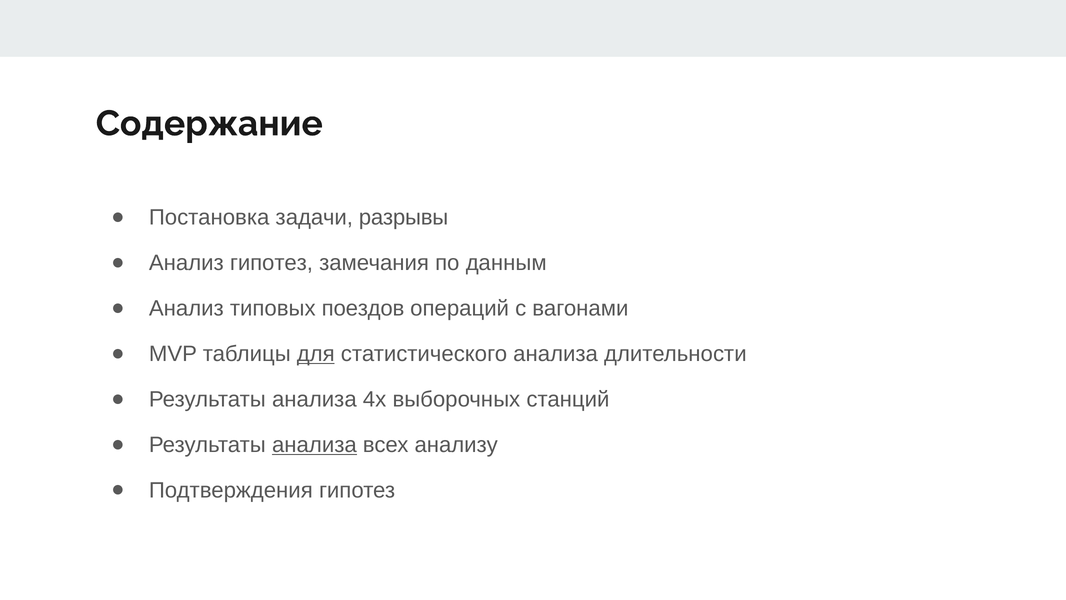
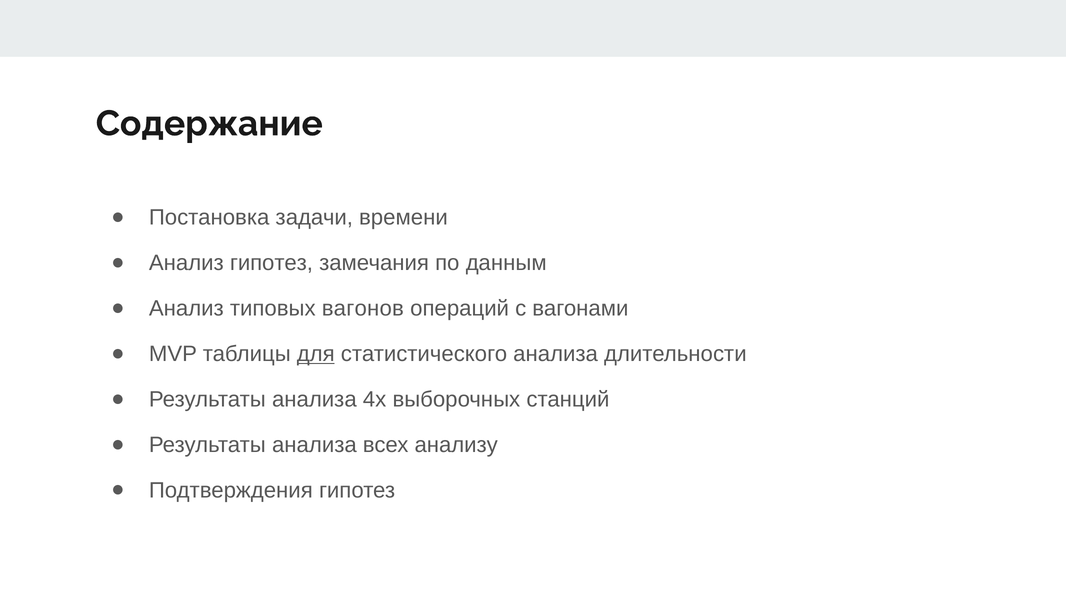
разрывы: разрывы -> времени
поездов: поездов -> вагонов
анализа at (314, 445) underline: present -> none
